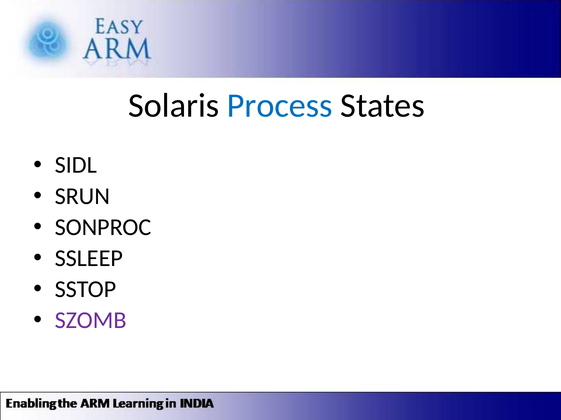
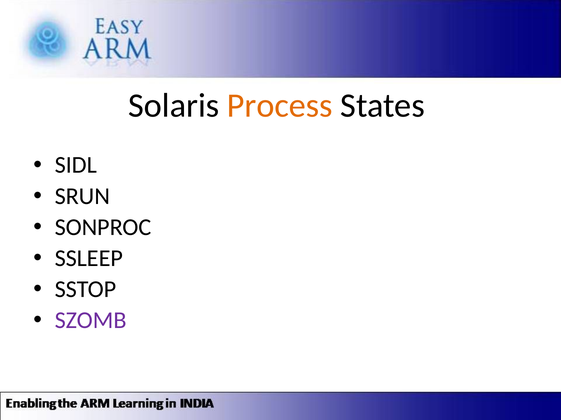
Process colour: blue -> orange
